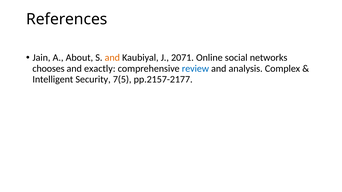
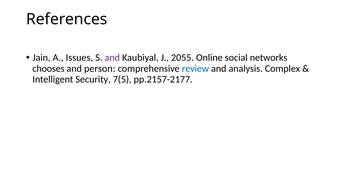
About: About -> Issues
and at (112, 58) colour: orange -> purple
2071: 2071 -> 2055
exactly: exactly -> person
